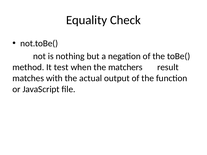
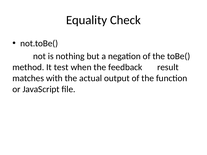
matchers: matchers -> feedback
